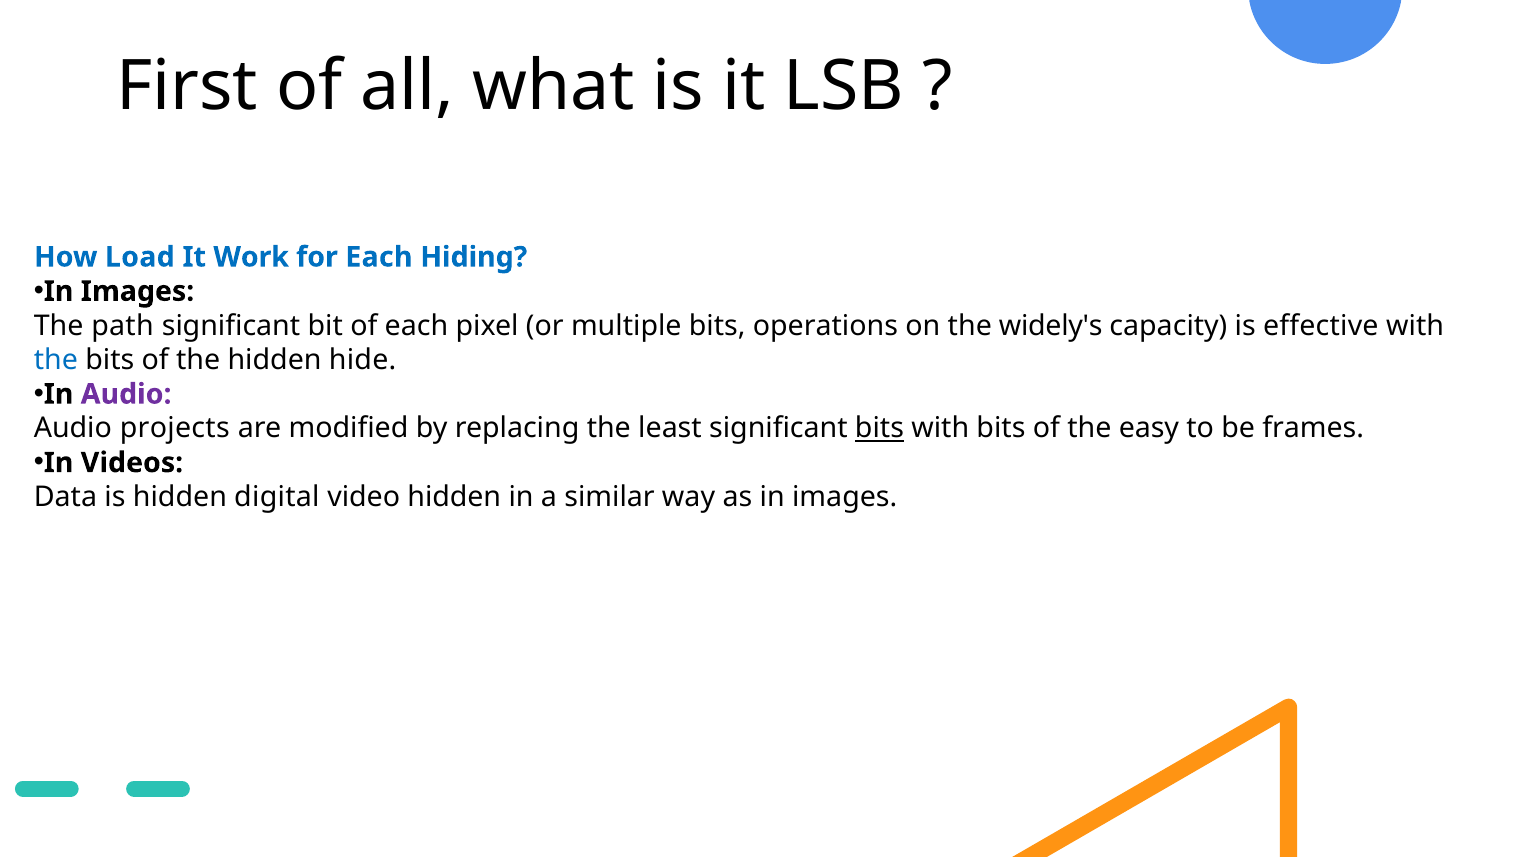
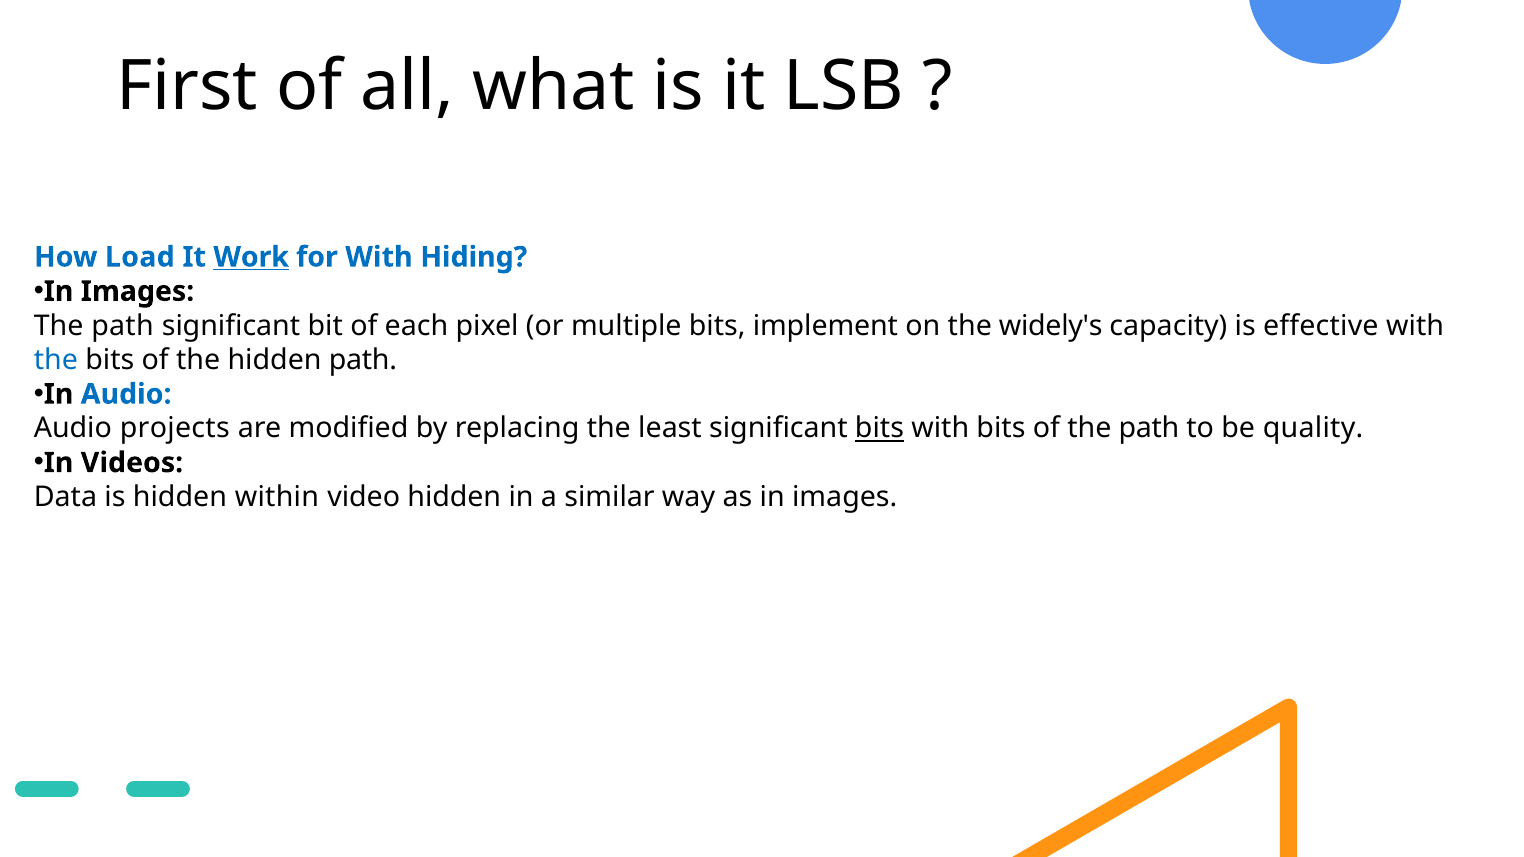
Work underline: none -> present
for Each: Each -> With
operations: operations -> implement
hidden hide: hide -> path
Audio at (126, 394) colour: purple -> blue
of the easy: easy -> path
frames: frames -> quality
digital: digital -> within
